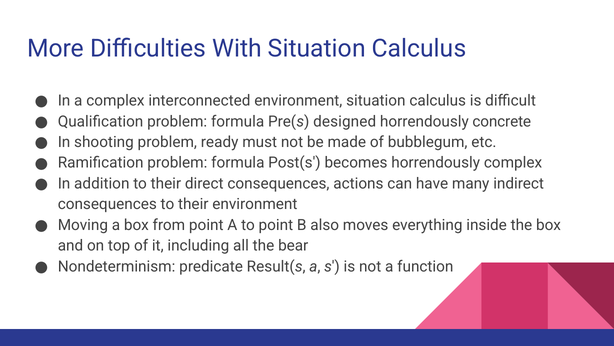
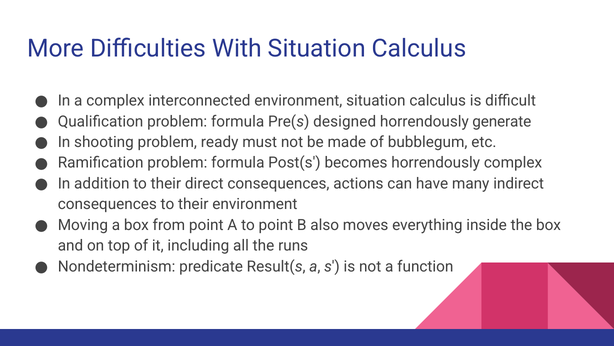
concrete: concrete -> generate
bear: bear -> runs
